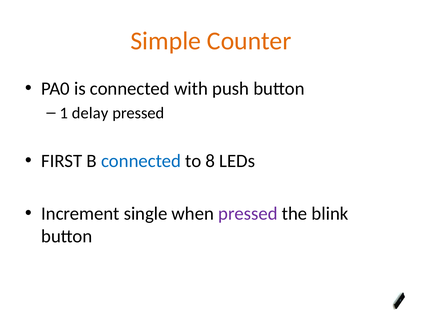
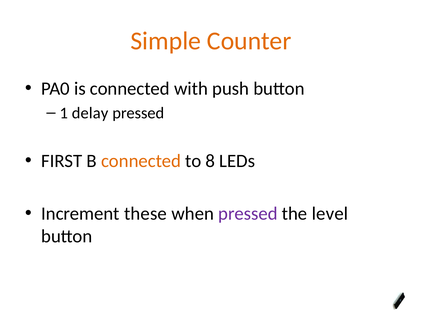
connected at (141, 161) colour: blue -> orange
single: single -> these
blink: blink -> level
